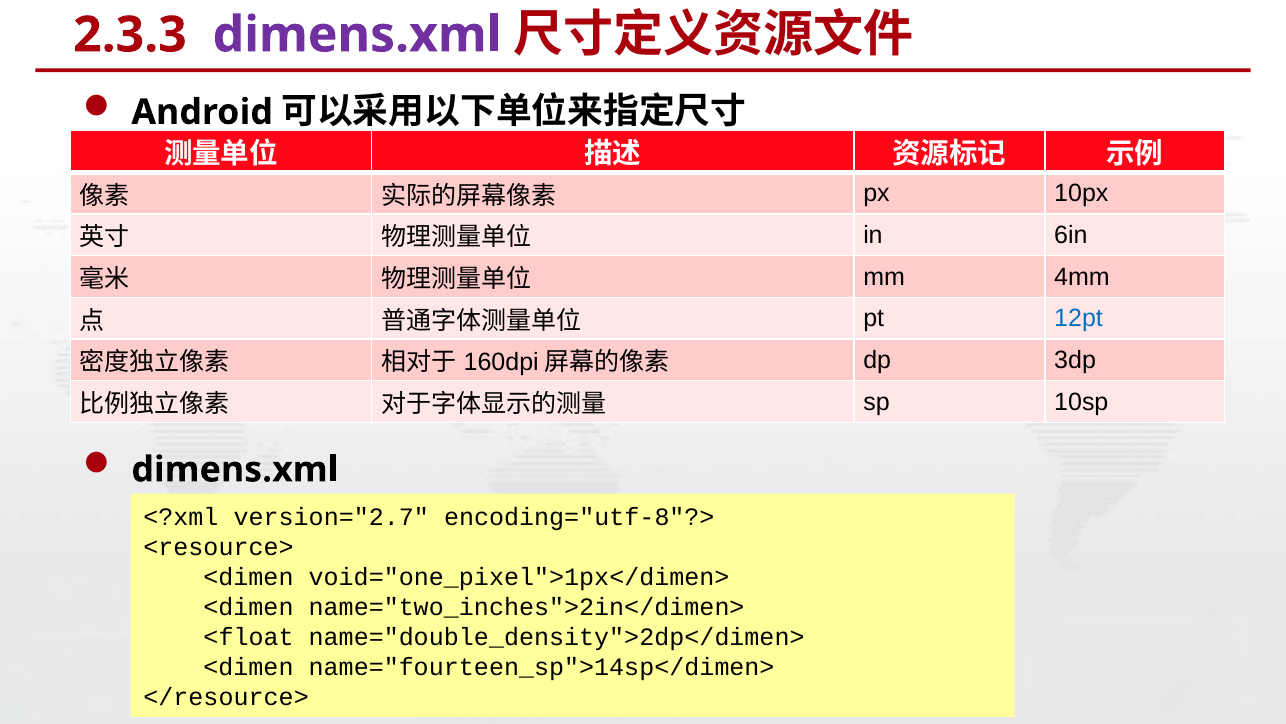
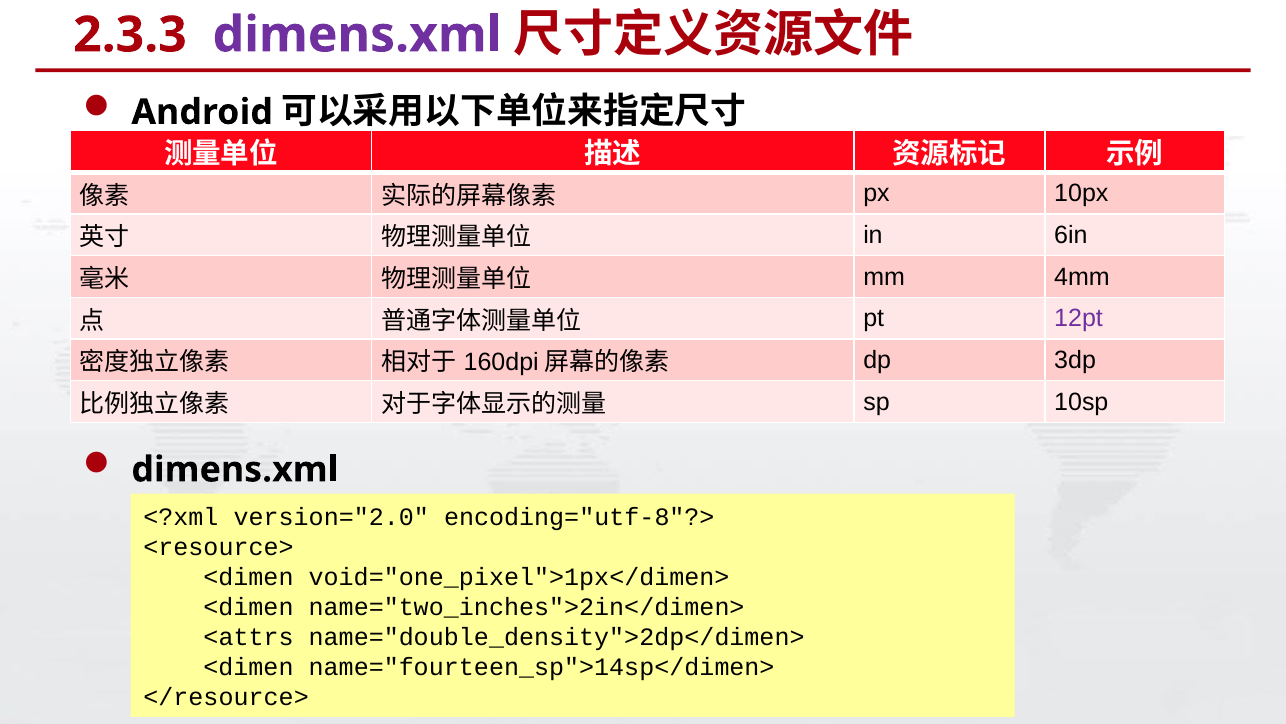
12pt colour: blue -> purple
version="2.7: version="2.7 -> version="2.0
<float: <float -> <attrs
